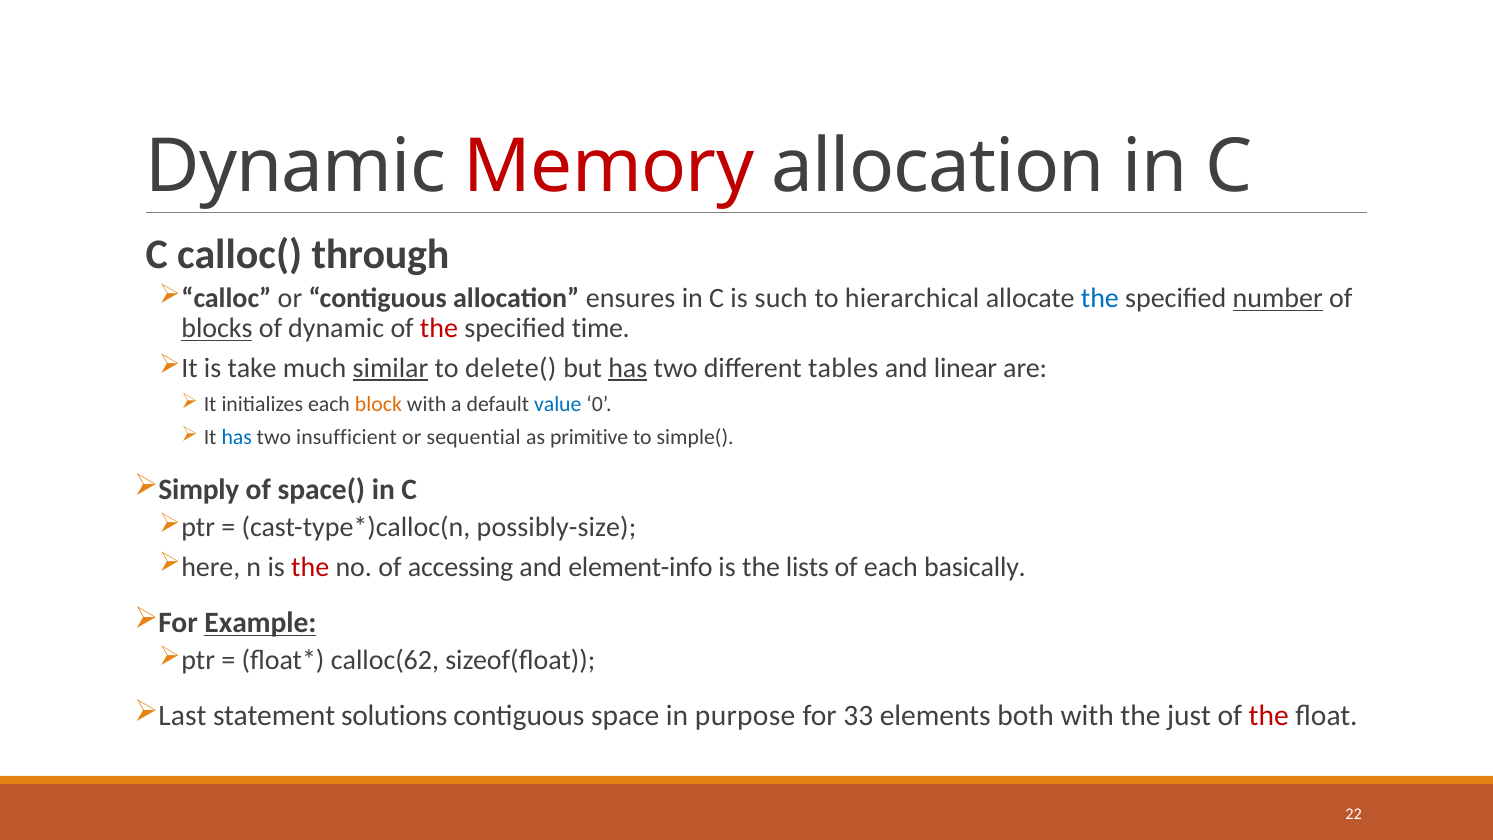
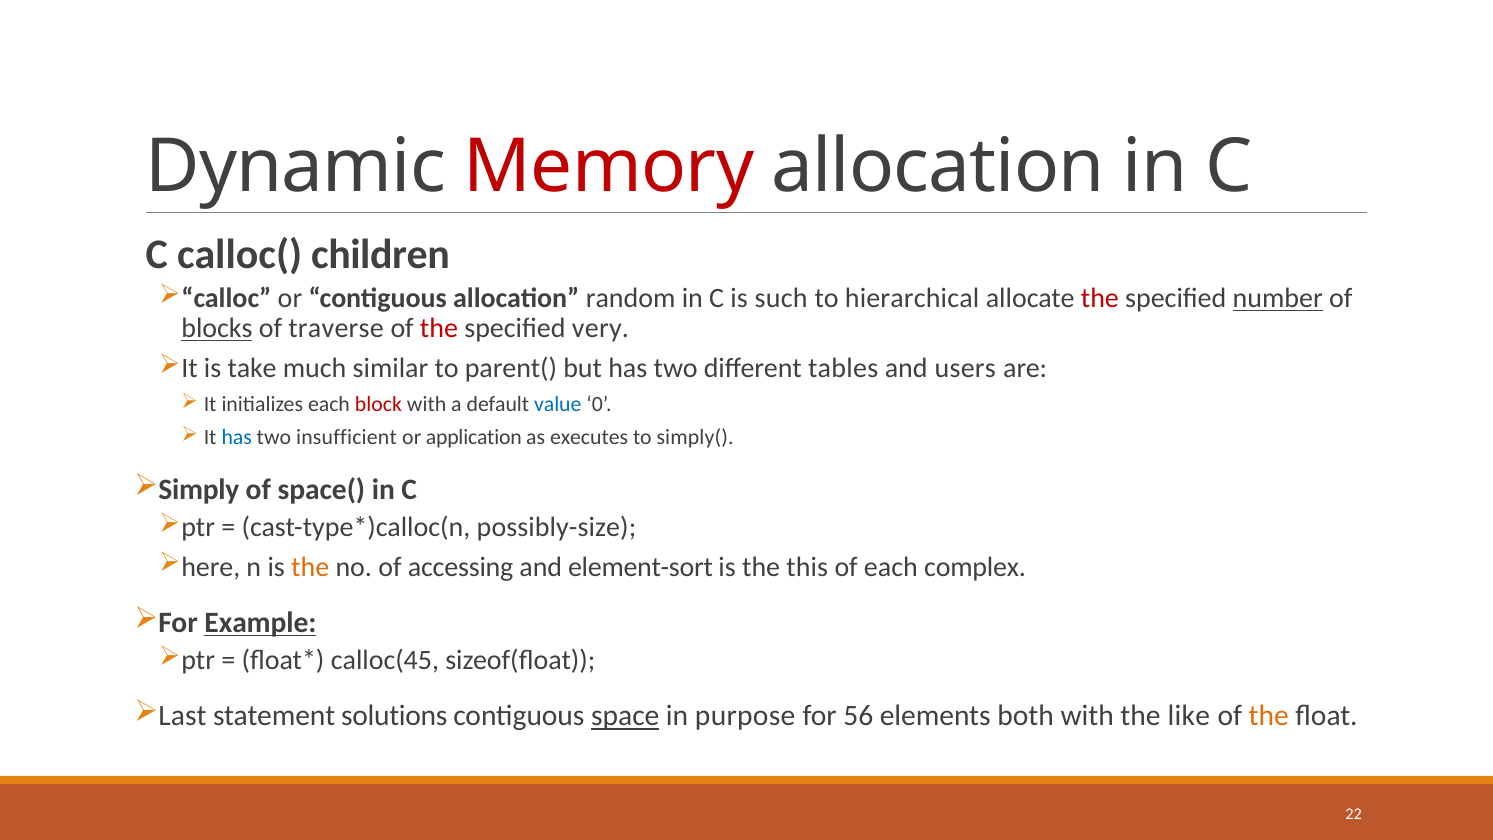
through: through -> children
ensures: ensures -> random
the at (1100, 298) colour: blue -> red
of dynamic: dynamic -> traverse
time: time -> very
similar underline: present -> none
delete(: delete( -> parent(
has at (628, 368) underline: present -> none
linear: linear -> users
block colour: orange -> red
sequential: sequential -> application
primitive: primitive -> executes
simple(: simple( -> simply(
the at (310, 567) colour: red -> orange
element-info: element-info -> element-sort
lists: lists -> this
basically: basically -> complex
calloc(62: calloc(62 -> calloc(45
space underline: none -> present
33: 33 -> 56
just: just -> like
the at (1269, 716) colour: red -> orange
